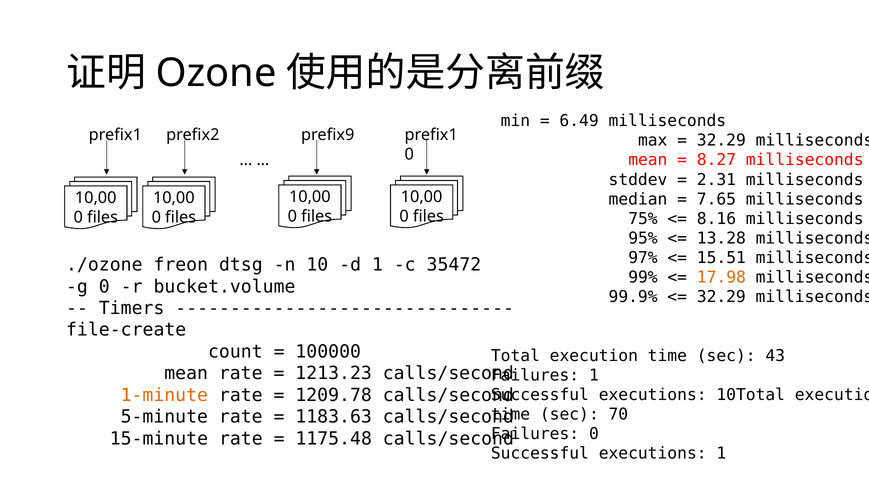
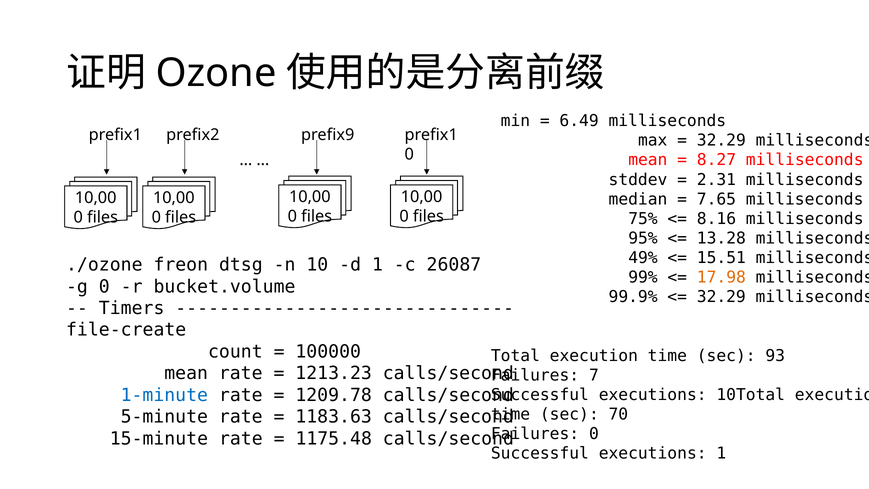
97%: 97% -> 49%
35472: 35472 -> 26087
43: 43 -> 93
Failures 1: 1 -> 7
1-minute colour: orange -> blue
